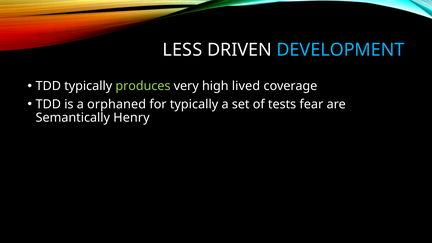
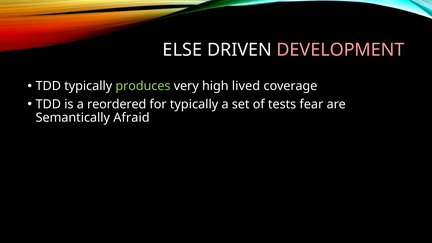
LESS: LESS -> ELSE
DEVELOPMENT colour: light blue -> pink
orphaned: orphaned -> reordered
Henry: Henry -> Afraid
